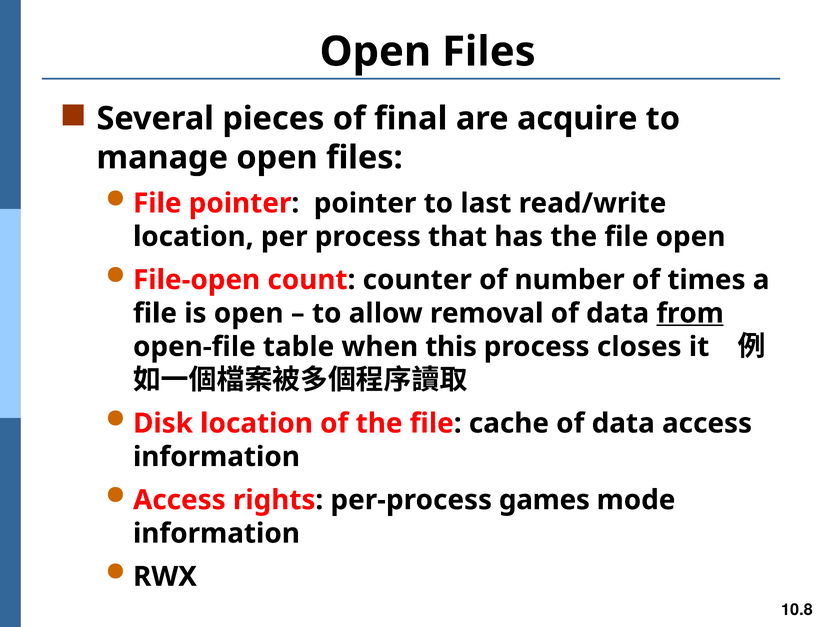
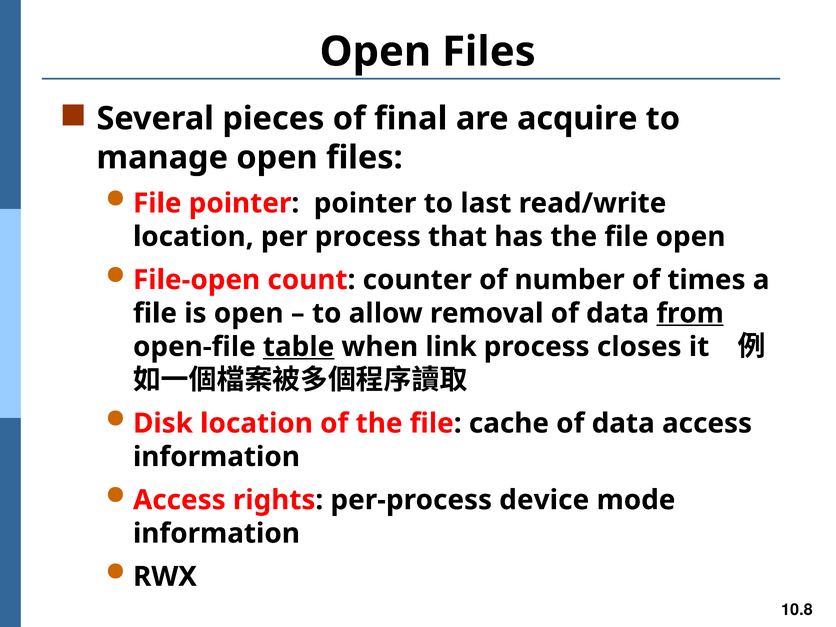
table underline: none -> present
this: this -> link
games: games -> device
